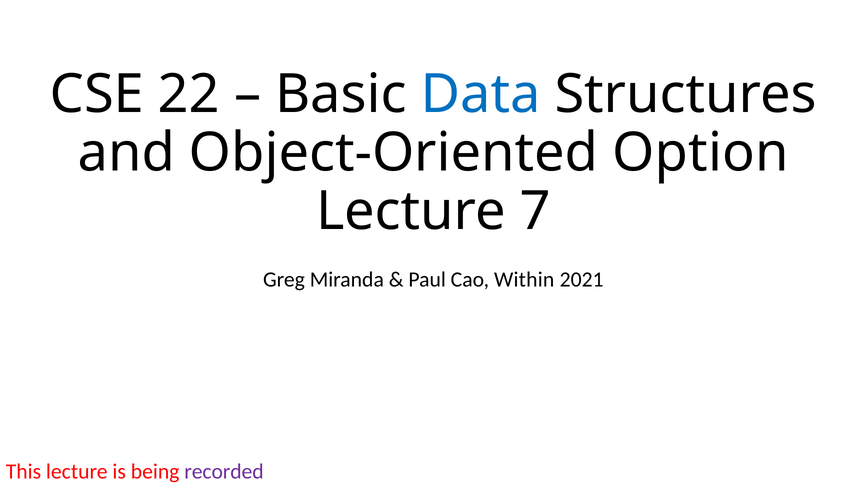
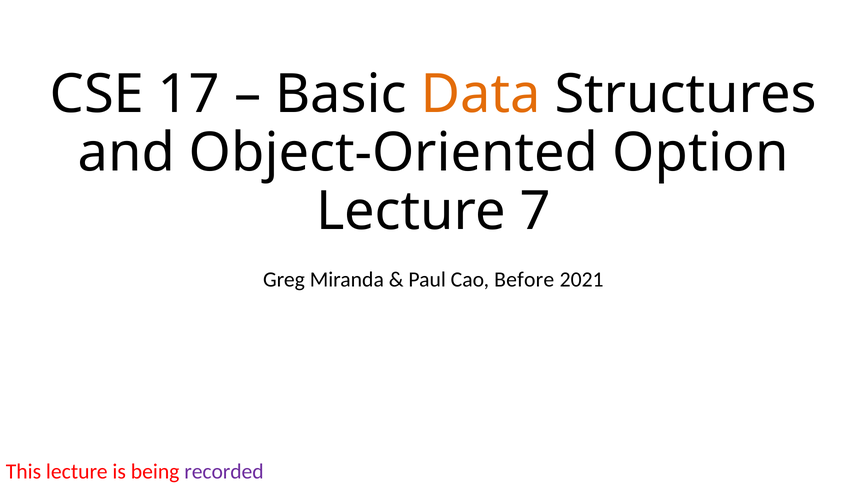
22: 22 -> 17
Data colour: blue -> orange
Within: Within -> Before
